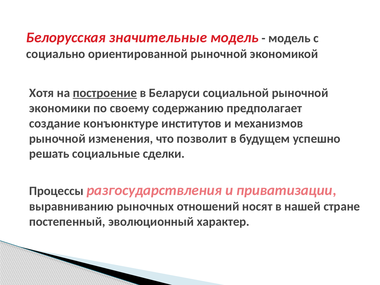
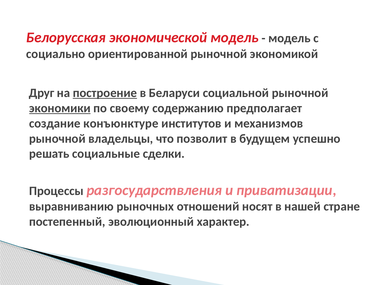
значительные: значительные -> экономической
Хотя: Хотя -> Друг
экономики underline: none -> present
изменения: изменения -> владельцы
